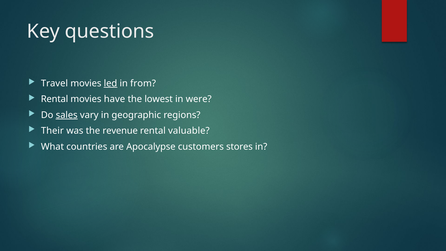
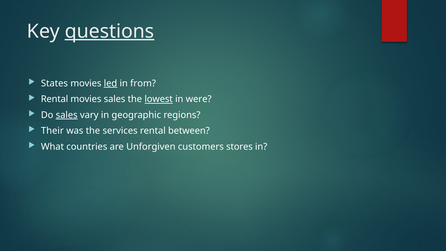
questions underline: none -> present
Travel: Travel -> States
movies have: have -> sales
lowest underline: none -> present
revenue: revenue -> services
valuable: valuable -> between
Apocalypse: Apocalypse -> Unforgiven
